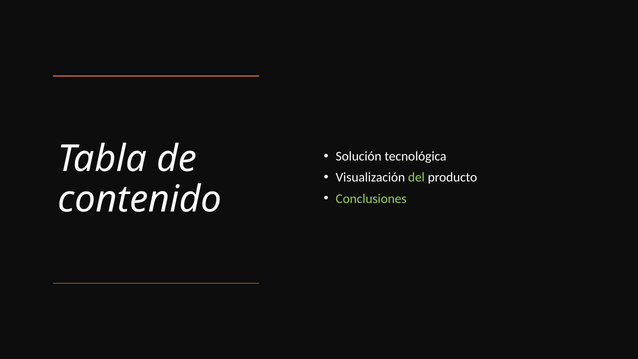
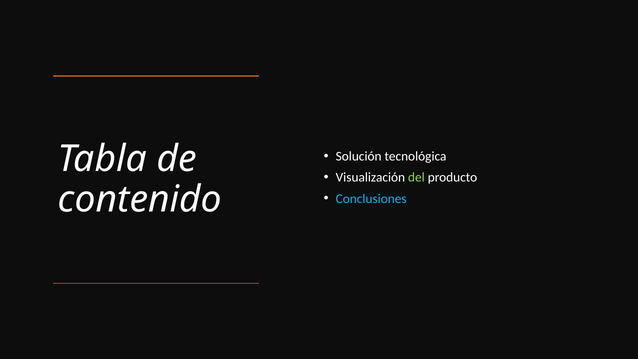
Conclusiones colour: light green -> light blue
